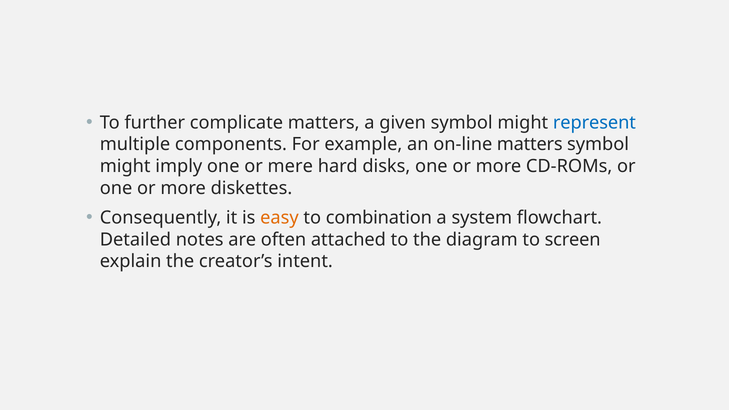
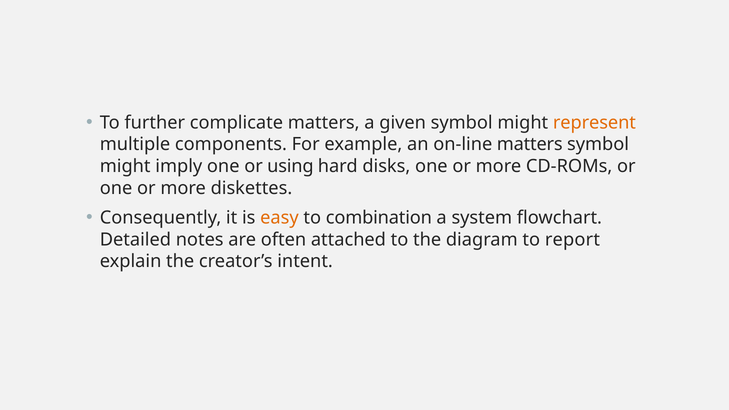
represent colour: blue -> orange
mere: mere -> using
screen: screen -> report
